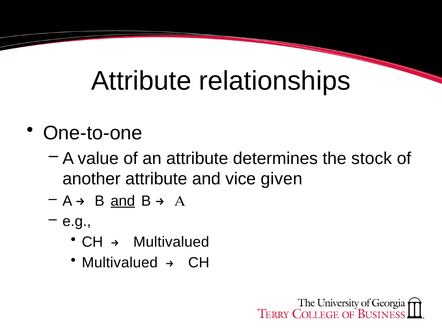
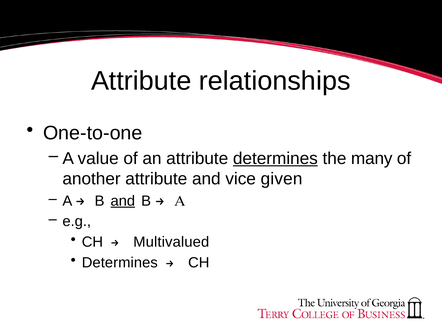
determines at (275, 159) underline: none -> present
stock: stock -> many
Multivalued at (120, 263): Multivalued -> Determines
